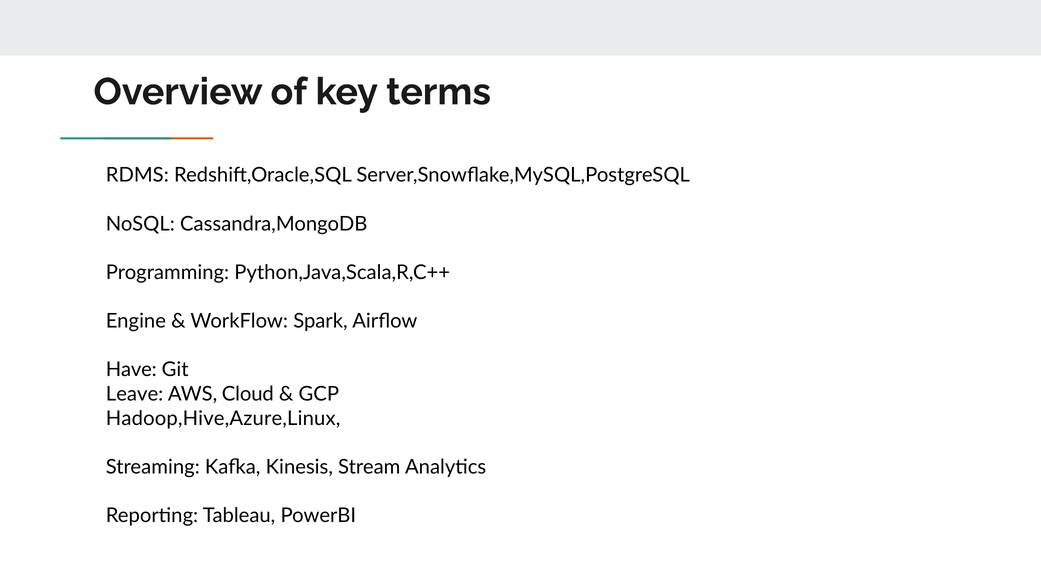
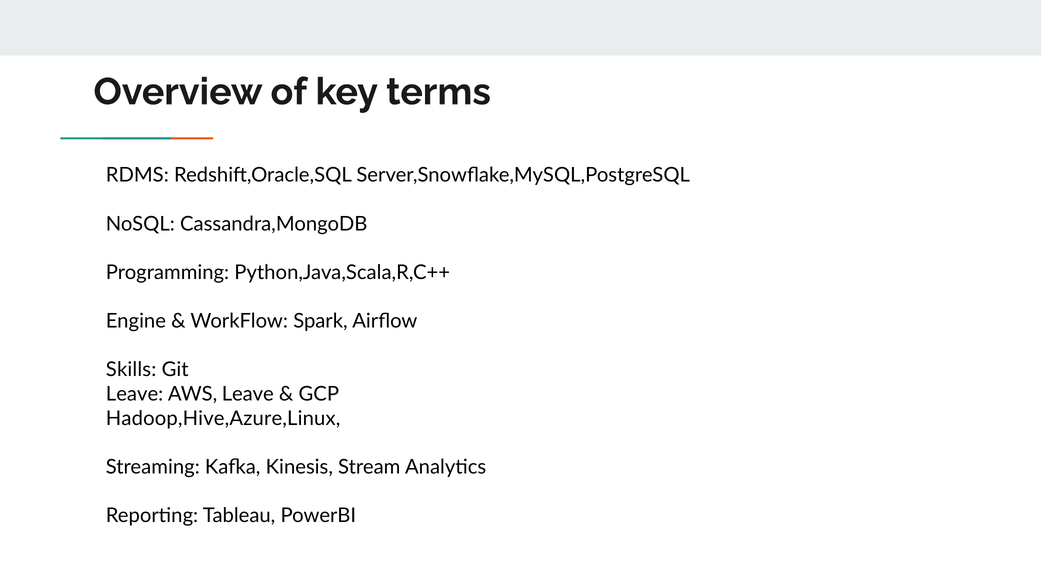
Have: Have -> Skills
AWS Cloud: Cloud -> Leave
